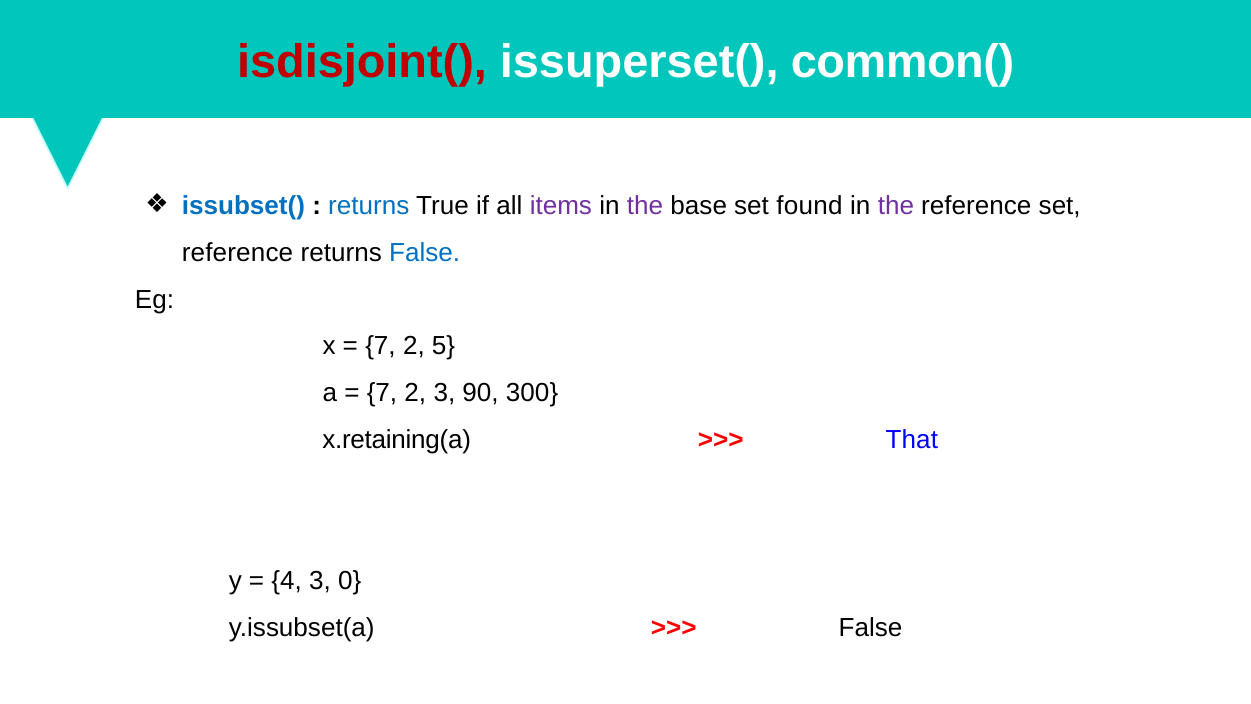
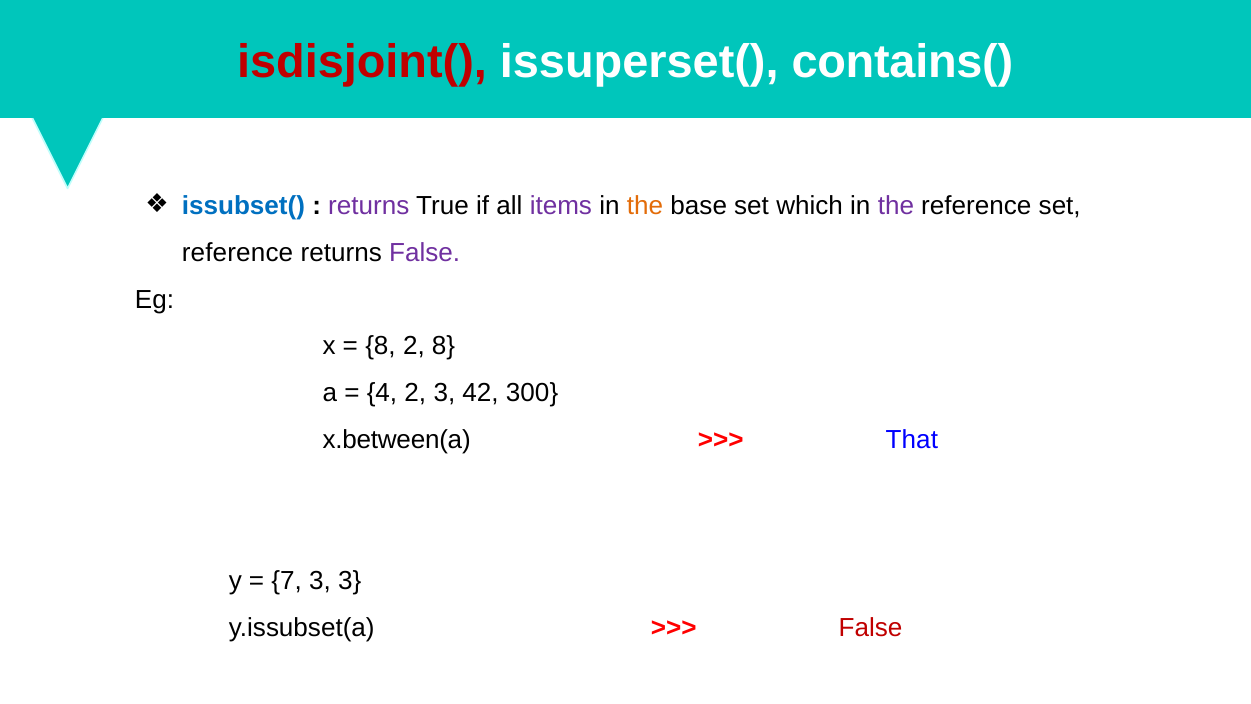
common(: common( -> contains(
returns at (369, 205) colour: blue -> purple
the at (645, 205) colour: purple -> orange
found: found -> which
False at (425, 252) colour: blue -> purple
7 at (380, 346): 7 -> 8
2 5: 5 -> 8
7 at (382, 393): 7 -> 4
90: 90 -> 42
x.retaining(a: x.retaining(a -> x.between(a
4: 4 -> 7
3 0: 0 -> 3
False at (870, 628) colour: black -> red
